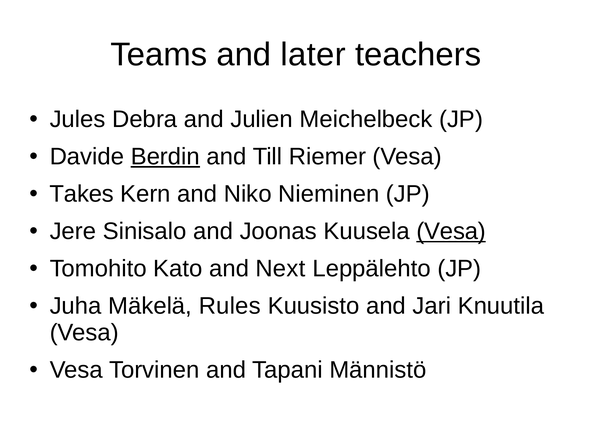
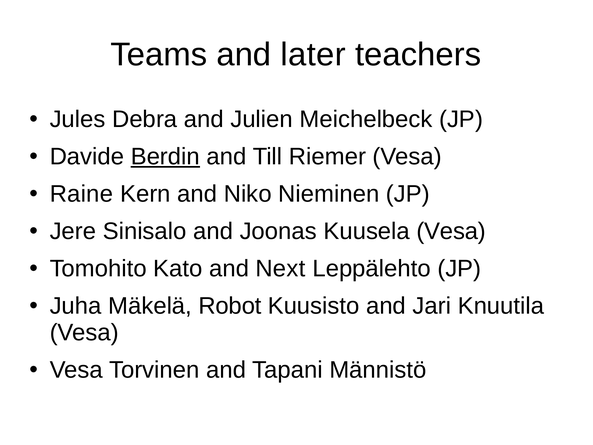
Takes: Takes -> Raine
Vesa at (451, 231) underline: present -> none
Rules: Rules -> Robot
